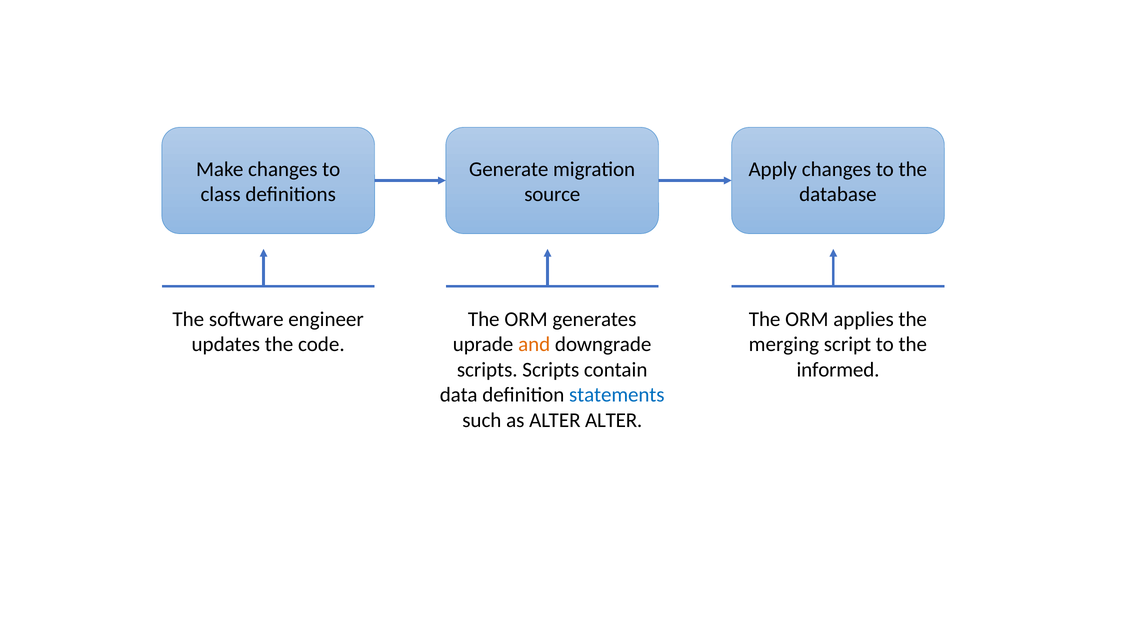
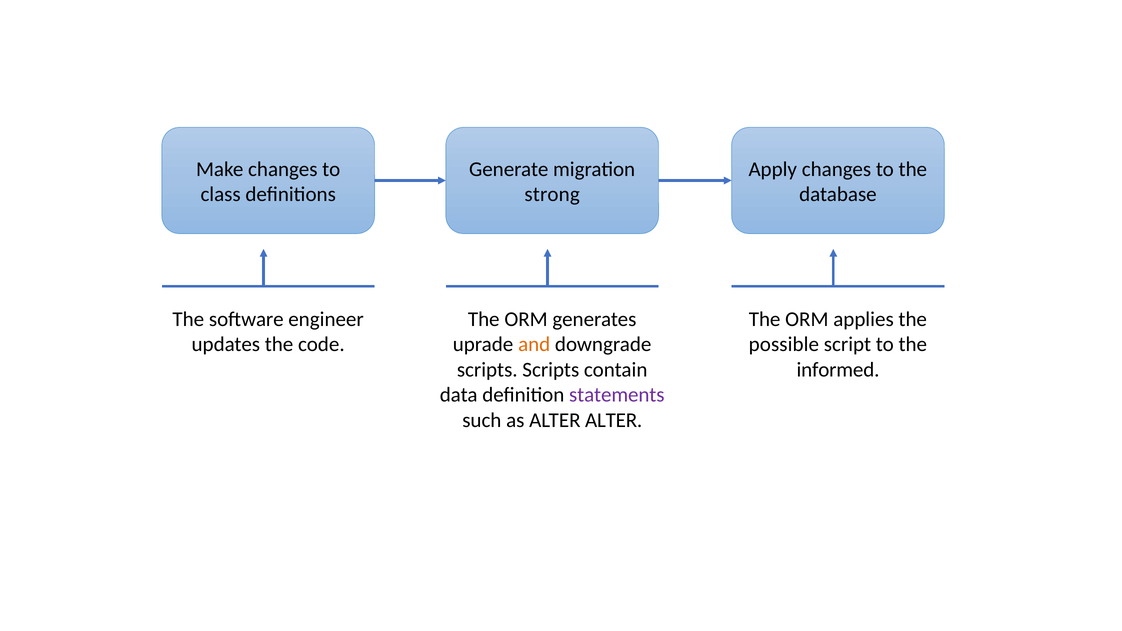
source: source -> strong
merging: merging -> possible
statements colour: blue -> purple
